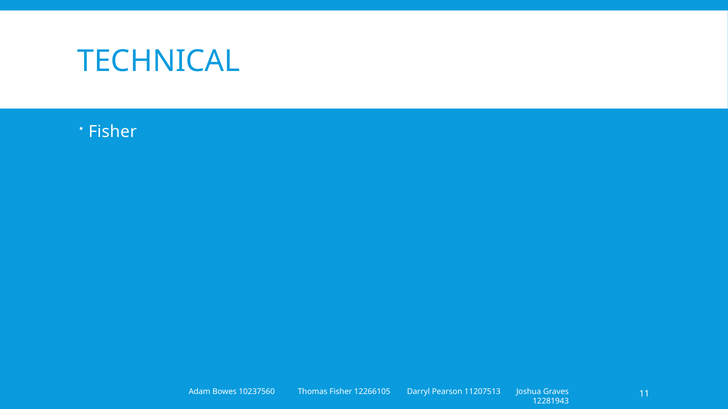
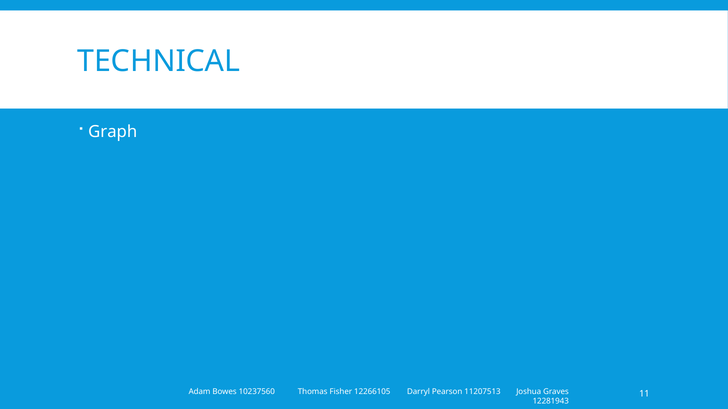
Fisher at (113, 132): Fisher -> Graph
